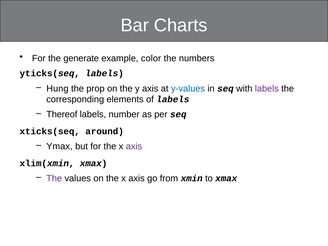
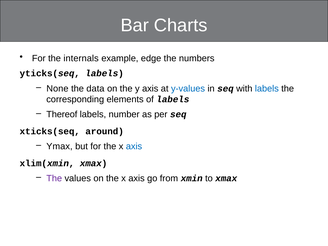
generate: generate -> internals
color: color -> edge
Hung: Hung -> None
prop: prop -> data
labels at (267, 89) colour: purple -> blue
axis at (134, 146) colour: purple -> blue
